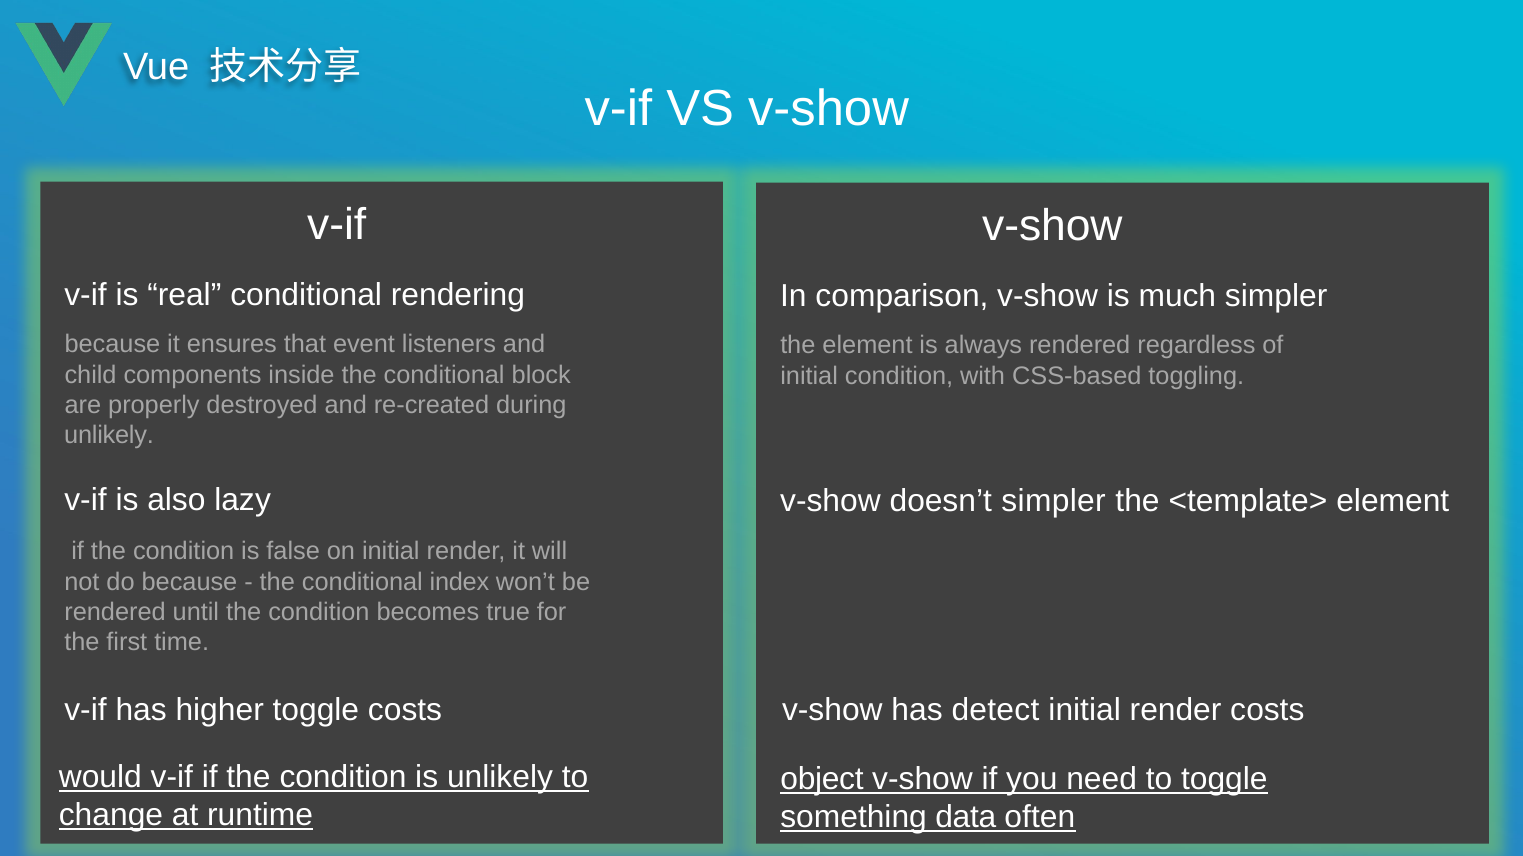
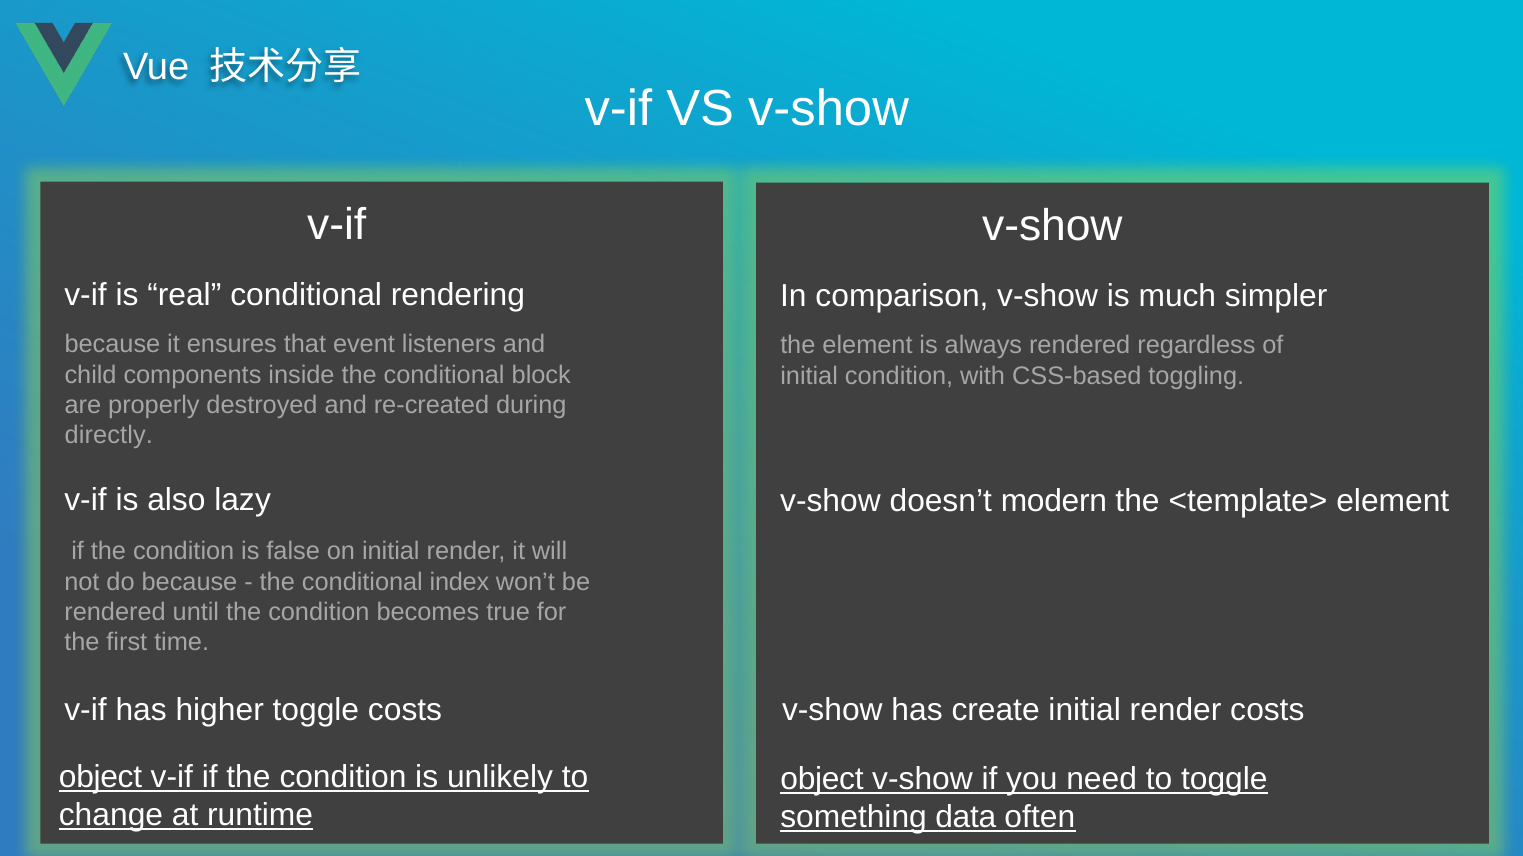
unlikely at (109, 436): unlikely -> directly
doesn’t simpler: simpler -> modern
detect: detect -> create
would at (100, 778): would -> object
